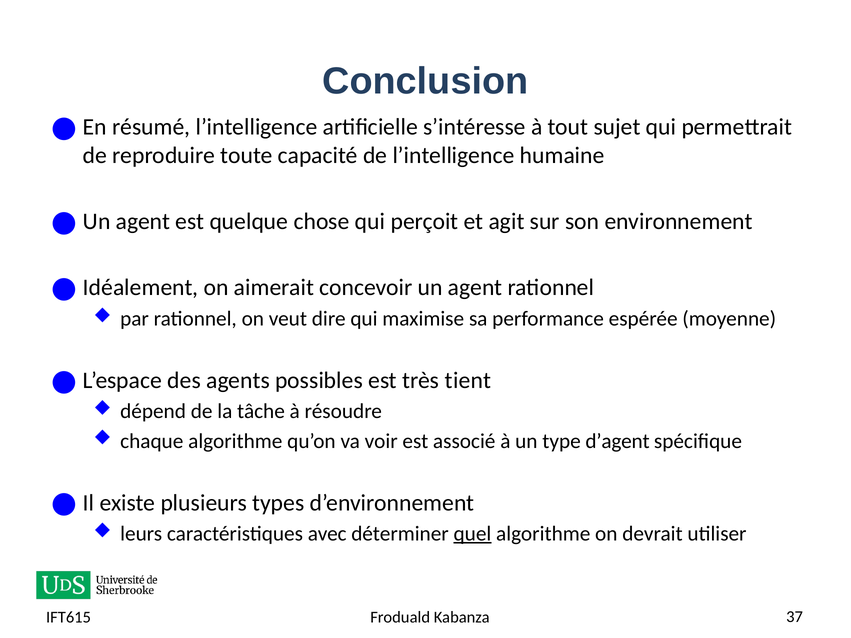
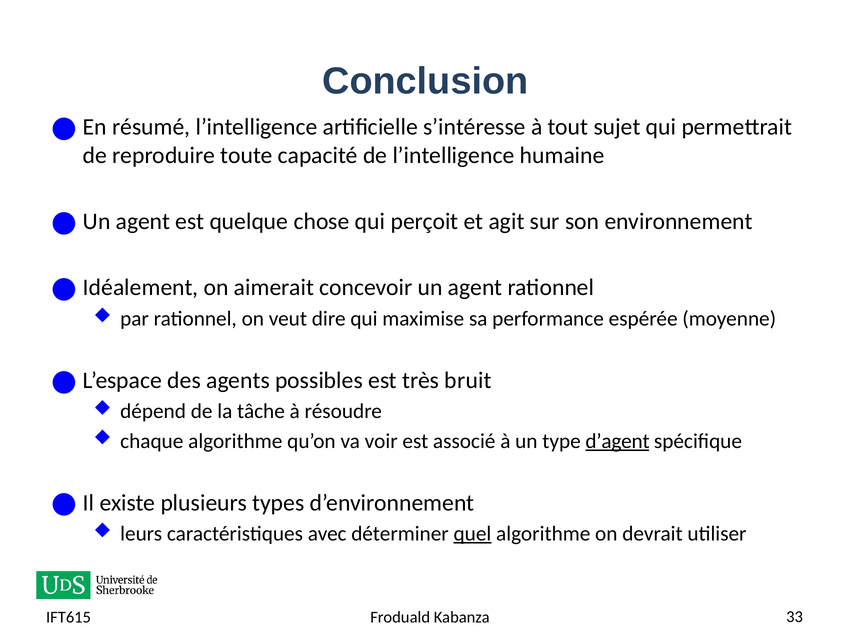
tient: tient -> bruit
d’agent underline: none -> present
37: 37 -> 33
